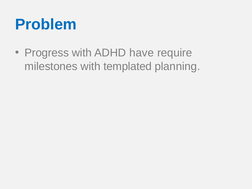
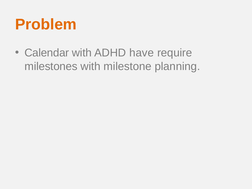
Problem colour: blue -> orange
Progress: Progress -> Calendar
templated: templated -> milestone
